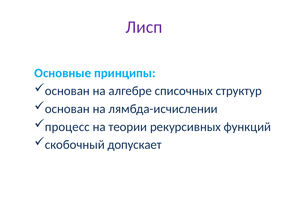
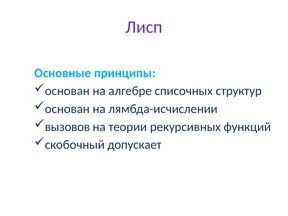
процесс: процесс -> вызовов
